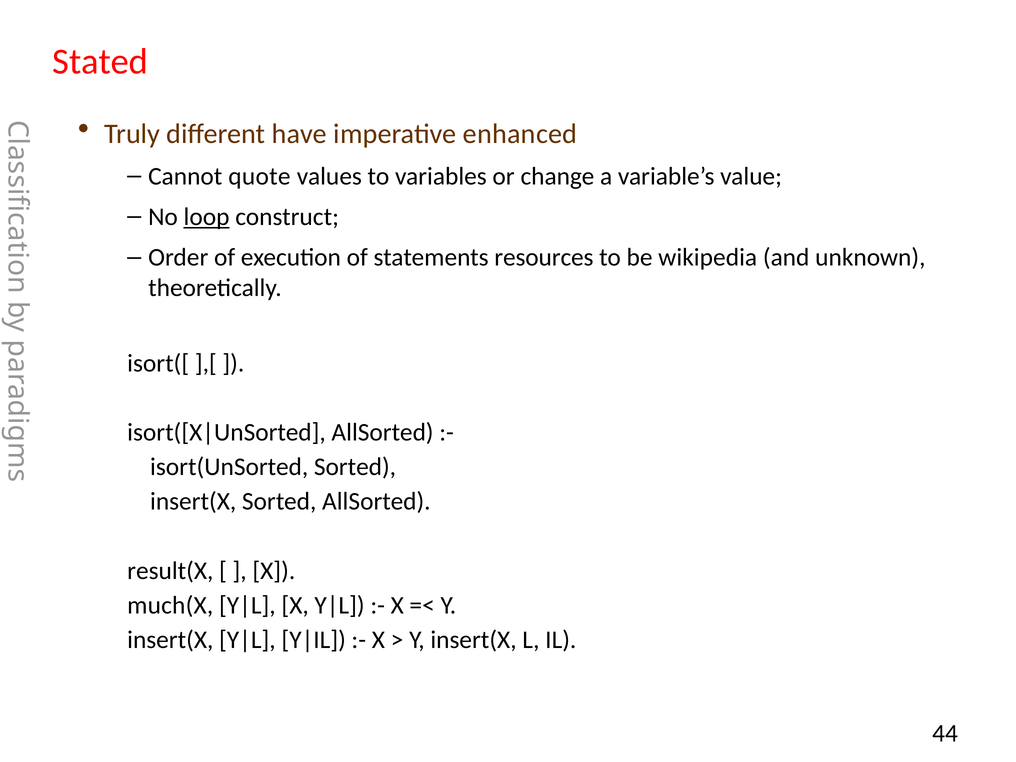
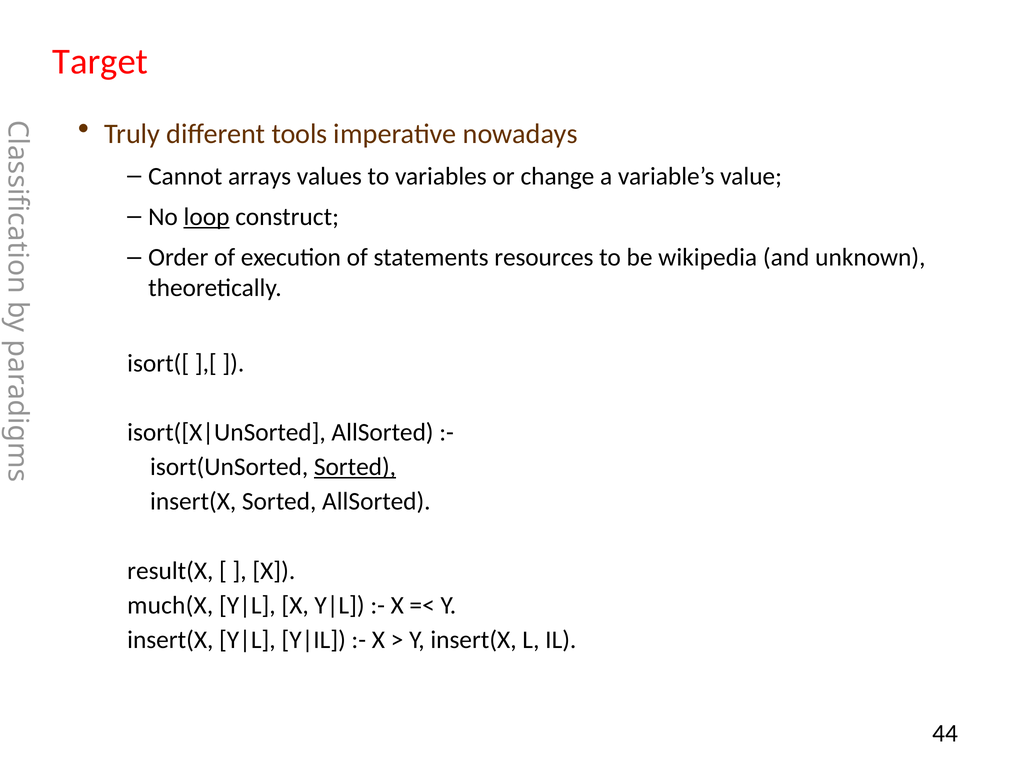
Stated: Stated -> Target
have: have -> tools
enhanced: enhanced -> nowadays
quote: quote -> arrays
Sorted at (355, 467) underline: none -> present
